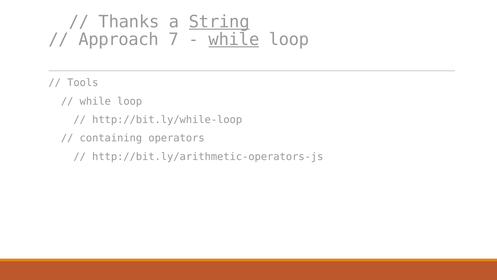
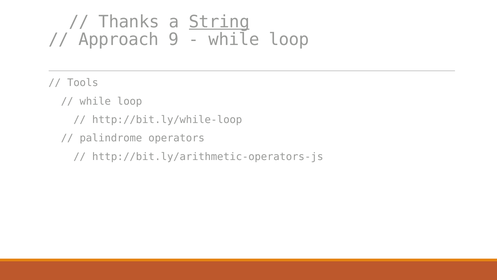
7: 7 -> 9
while at (234, 39) underline: present -> none
containing: containing -> palindrome
